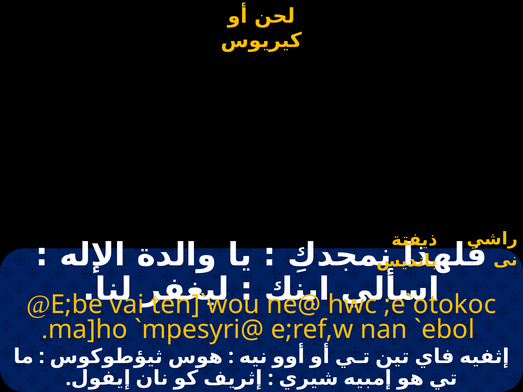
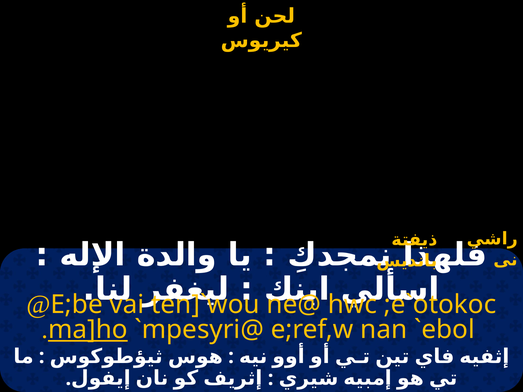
ma]ho underline: none -> present
